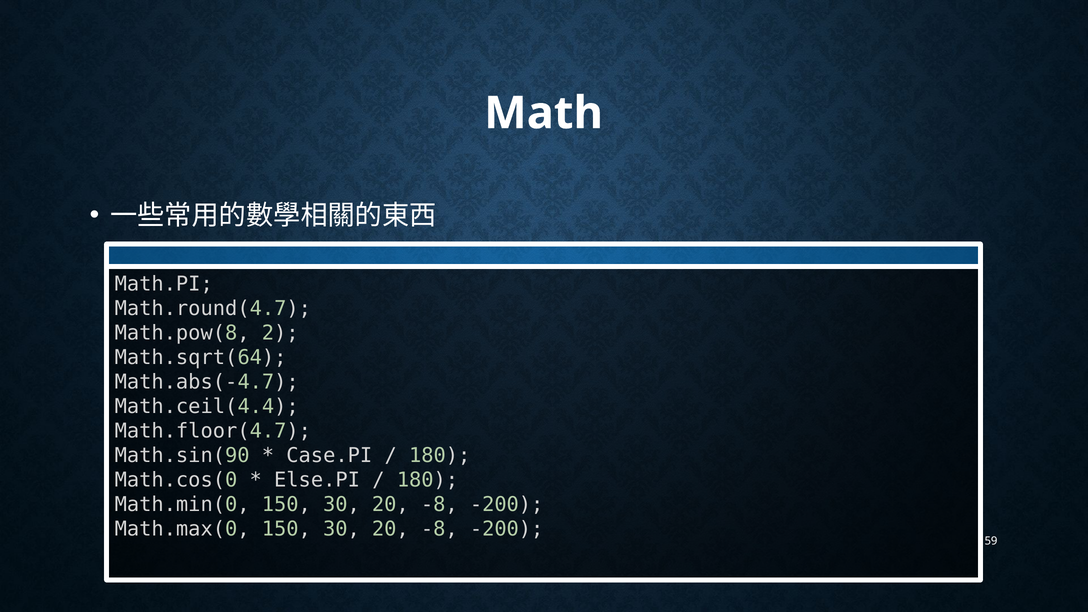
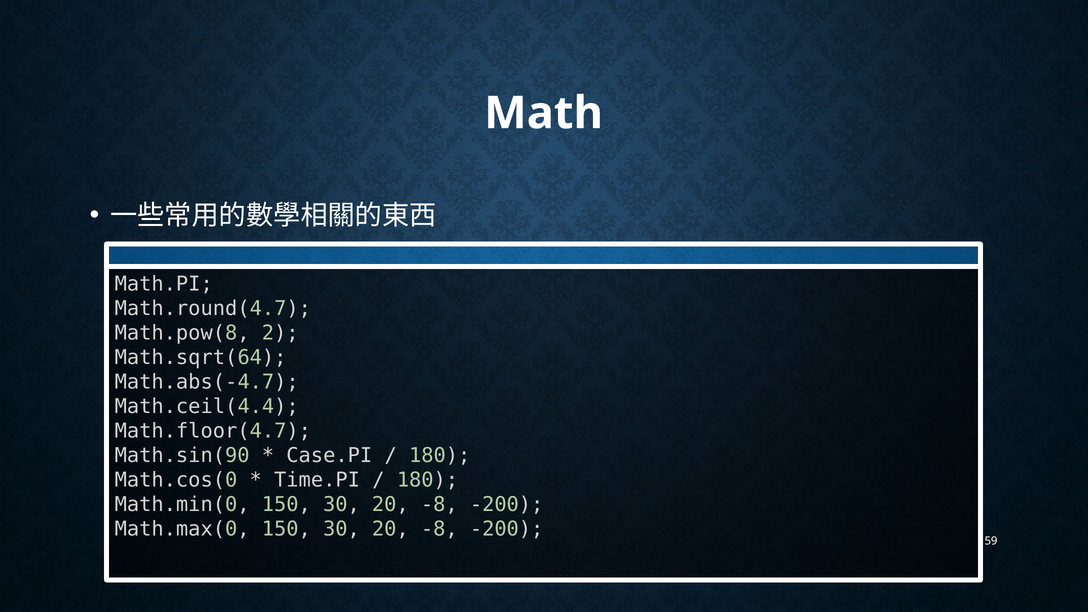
Else.PI: Else.PI -> Time.PI
